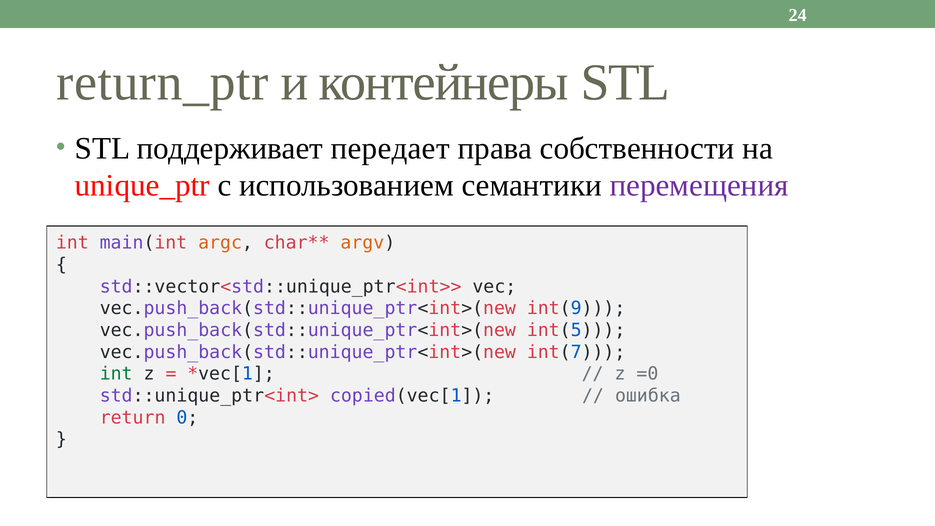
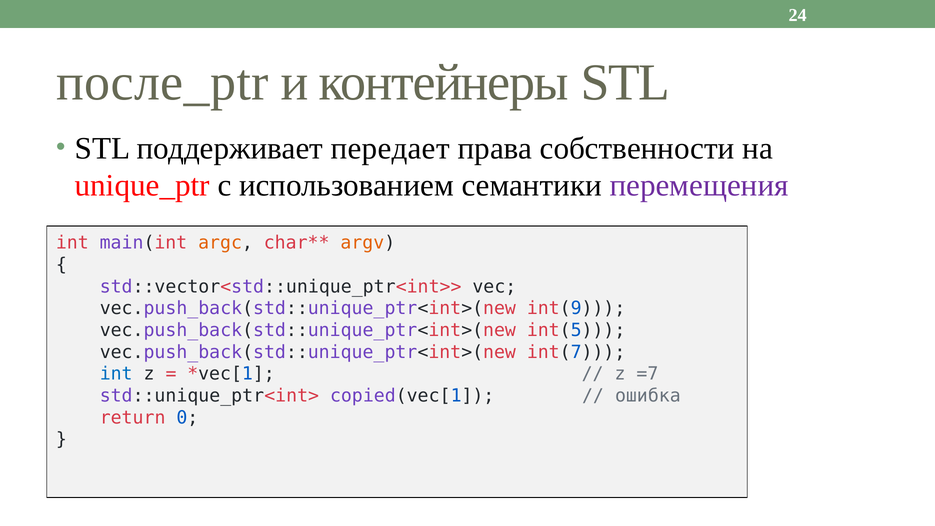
return_ptr: return_ptr -> после_ptr
int at (116, 374) colour: green -> blue
=0: =0 -> =7
